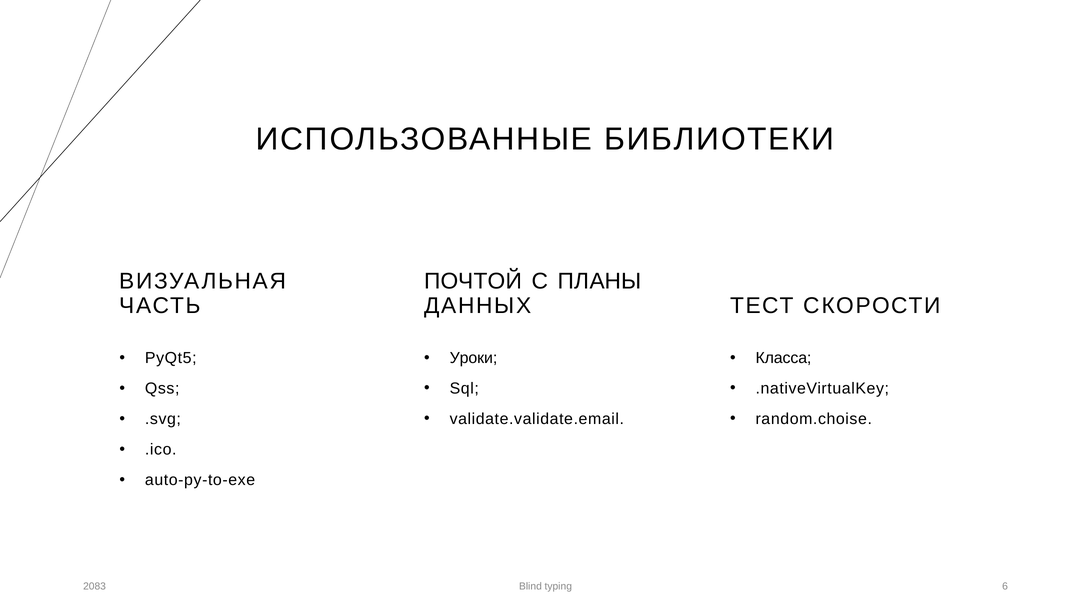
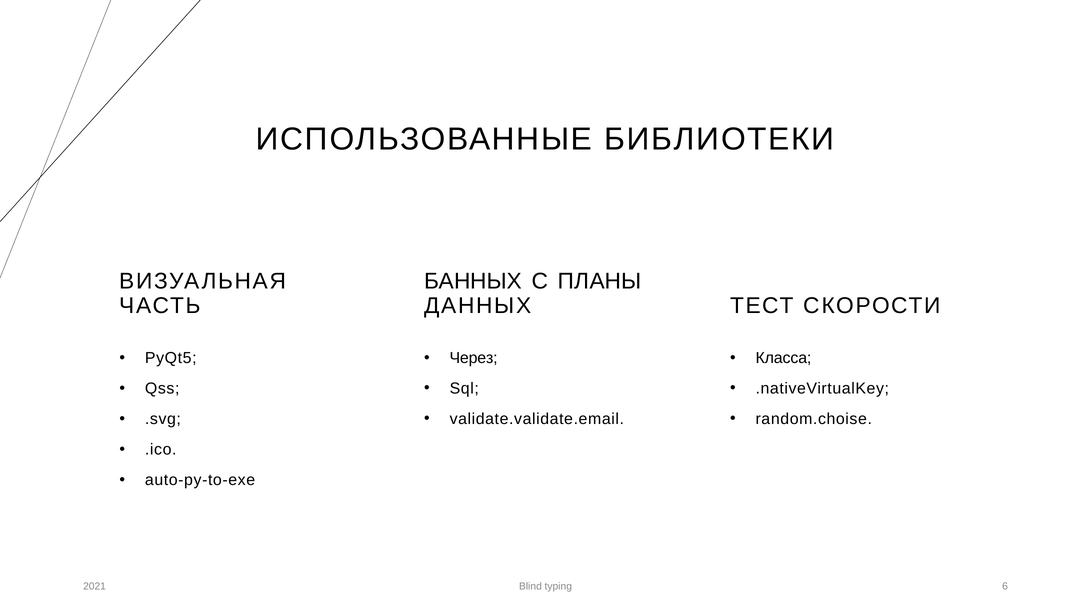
ПОЧТОЙ: ПОЧТОЙ -> БАННЫХ
Уроки: Уроки -> Через
2083: 2083 -> 2021
